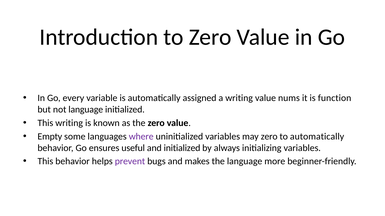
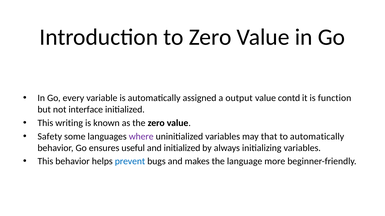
a writing: writing -> output
nums: nums -> contd
not language: language -> interface
Empty: Empty -> Safety
may zero: zero -> that
prevent colour: purple -> blue
